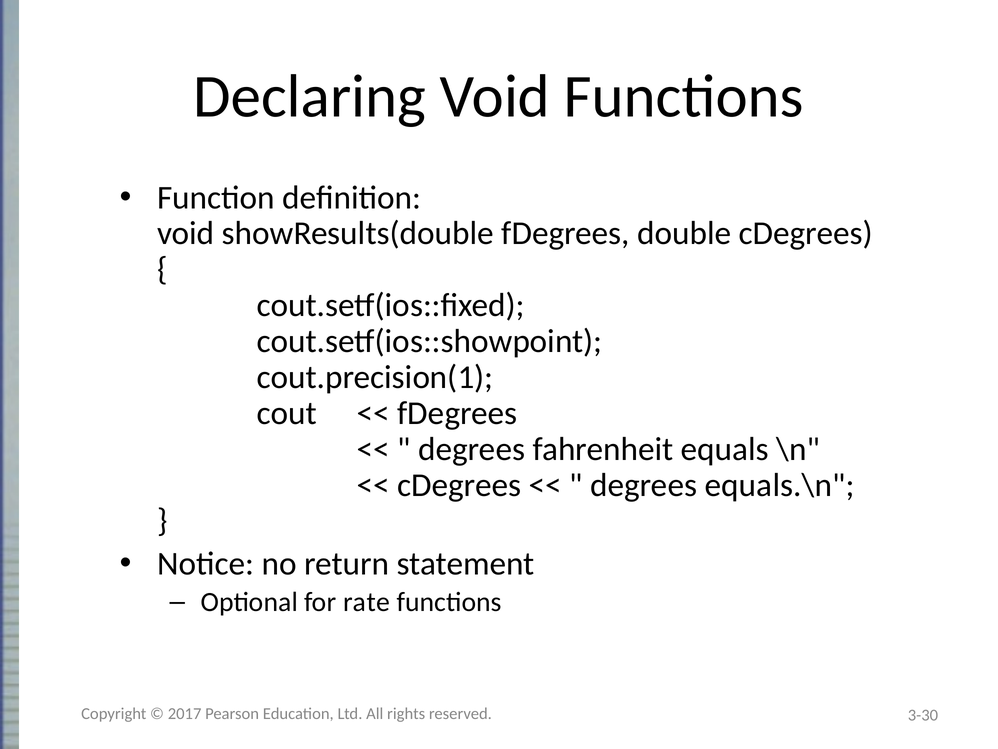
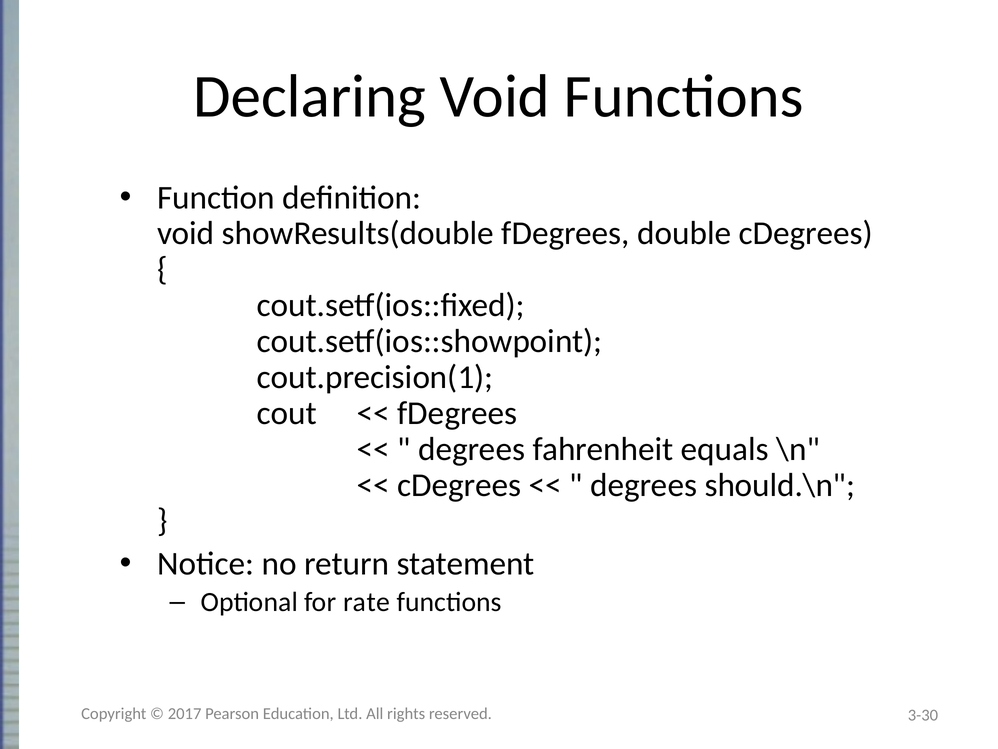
equals.\n: equals.\n -> should.\n
